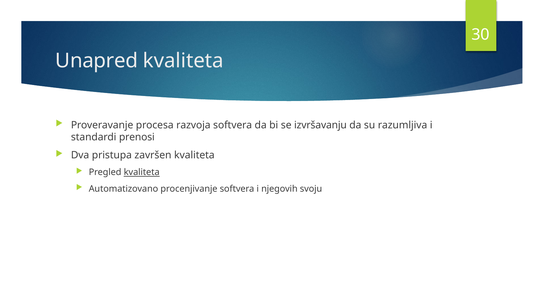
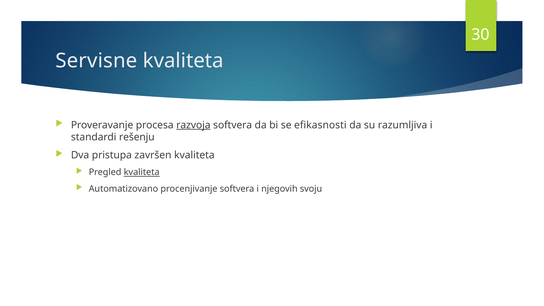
Unapred: Unapred -> Servisne
razvoja underline: none -> present
izvršavanju: izvršavanju -> efikasnosti
prenosi: prenosi -> rešenju
